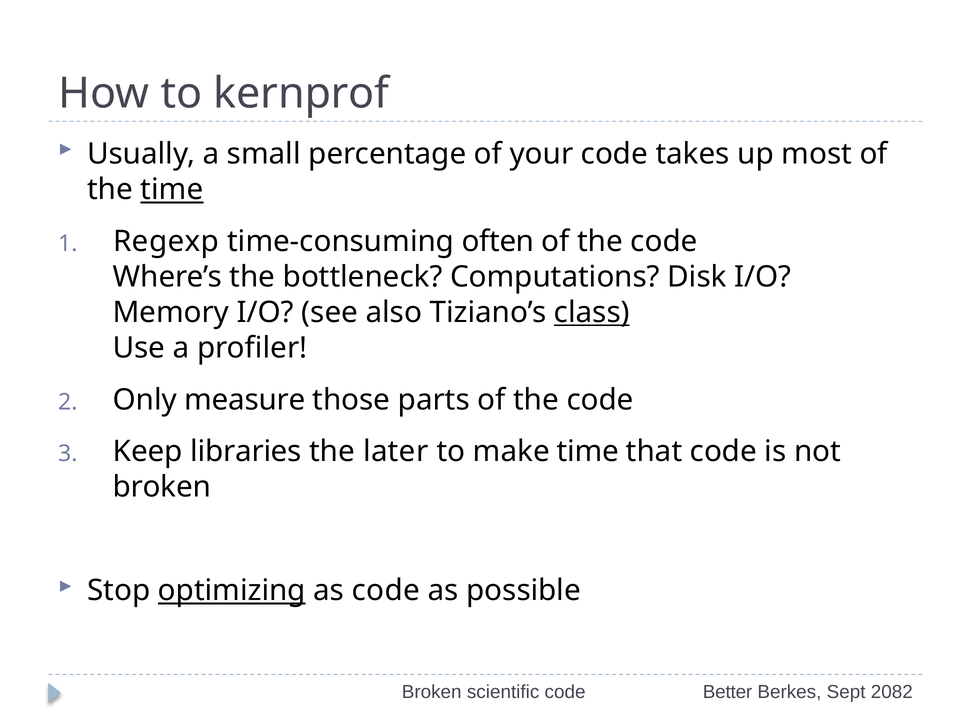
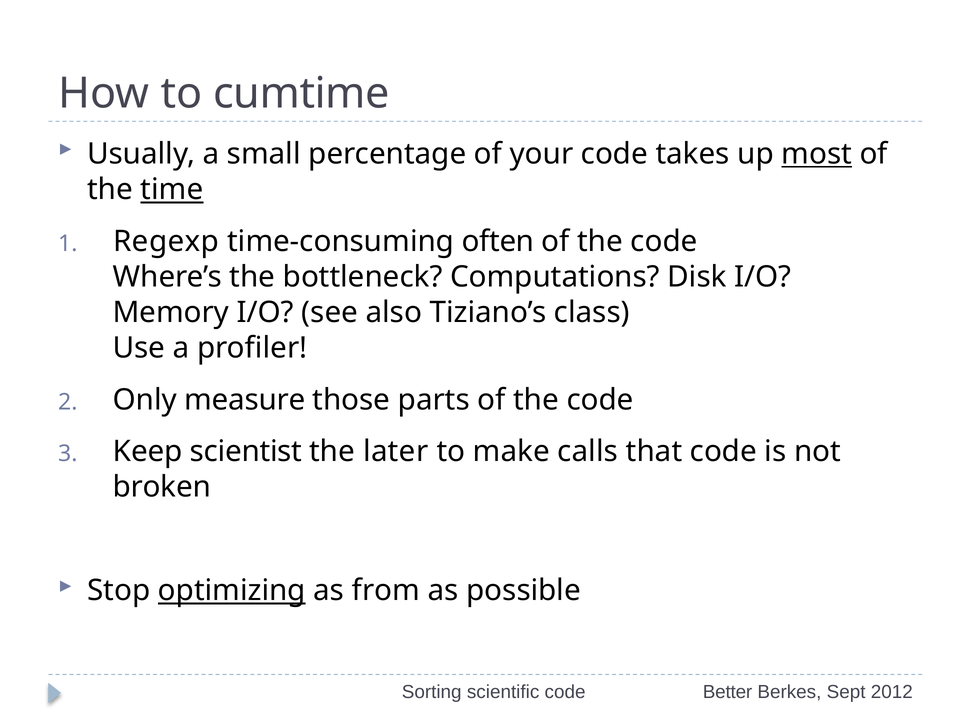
kernprof: kernprof -> cumtime
most underline: none -> present
class underline: present -> none
libraries: libraries -> scientist
make time: time -> calls
as code: code -> from
Broken at (432, 692): Broken -> Sorting
2082: 2082 -> 2012
